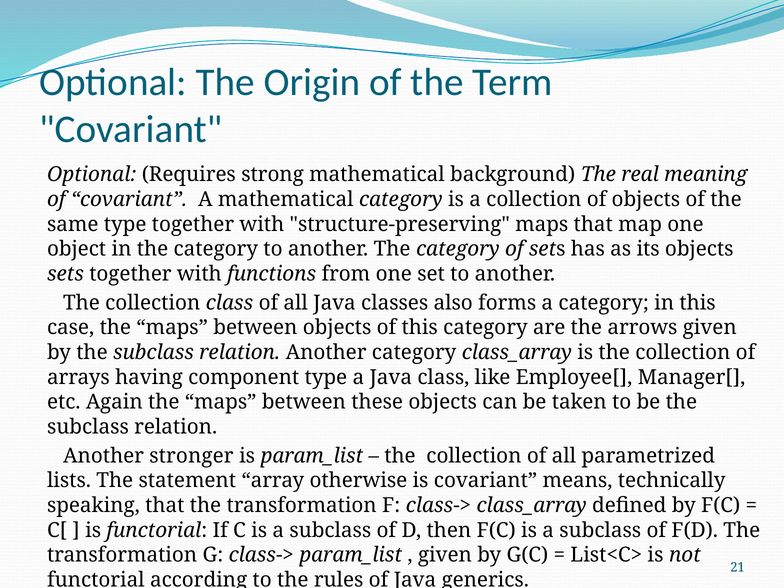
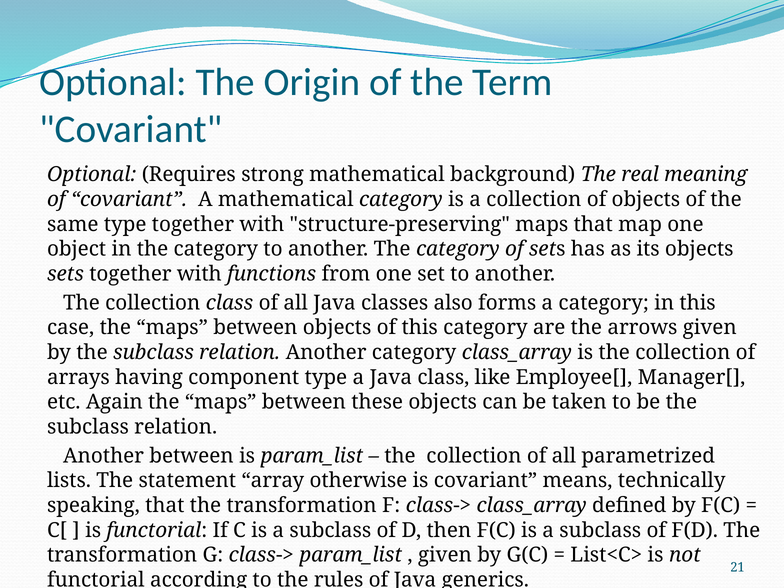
Another stronger: stronger -> between
